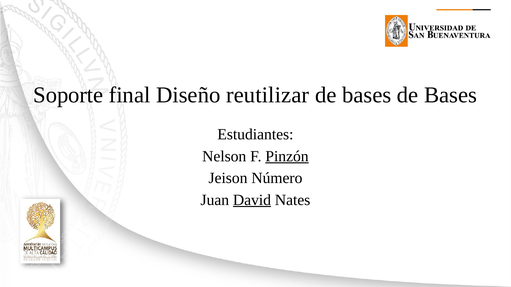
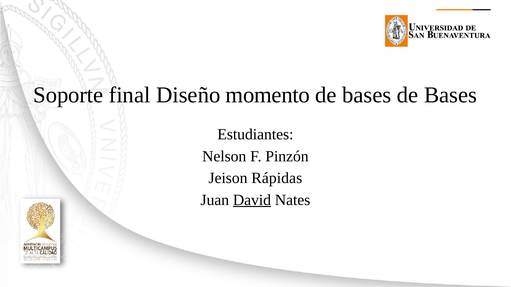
reutilizar: reutilizar -> momento
Pinzón underline: present -> none
Número: Número -> Rápidas
